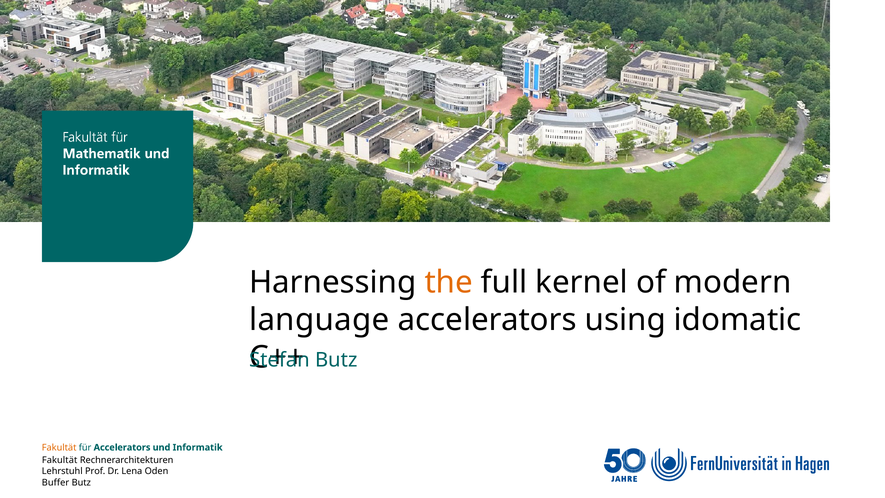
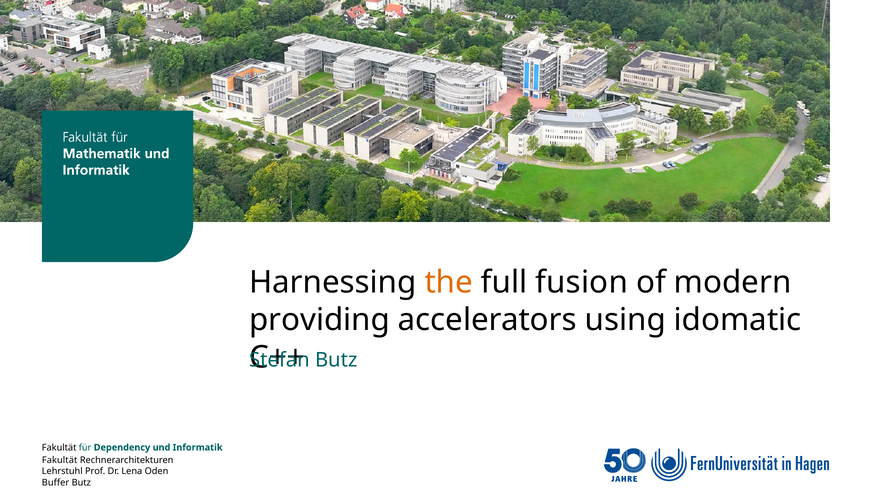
kernel: kernel -> fusion
language: language -> providing
Fakultät at (59, 447) colour: orange -> black
für Accelerators: Accelerators -> Dependency
